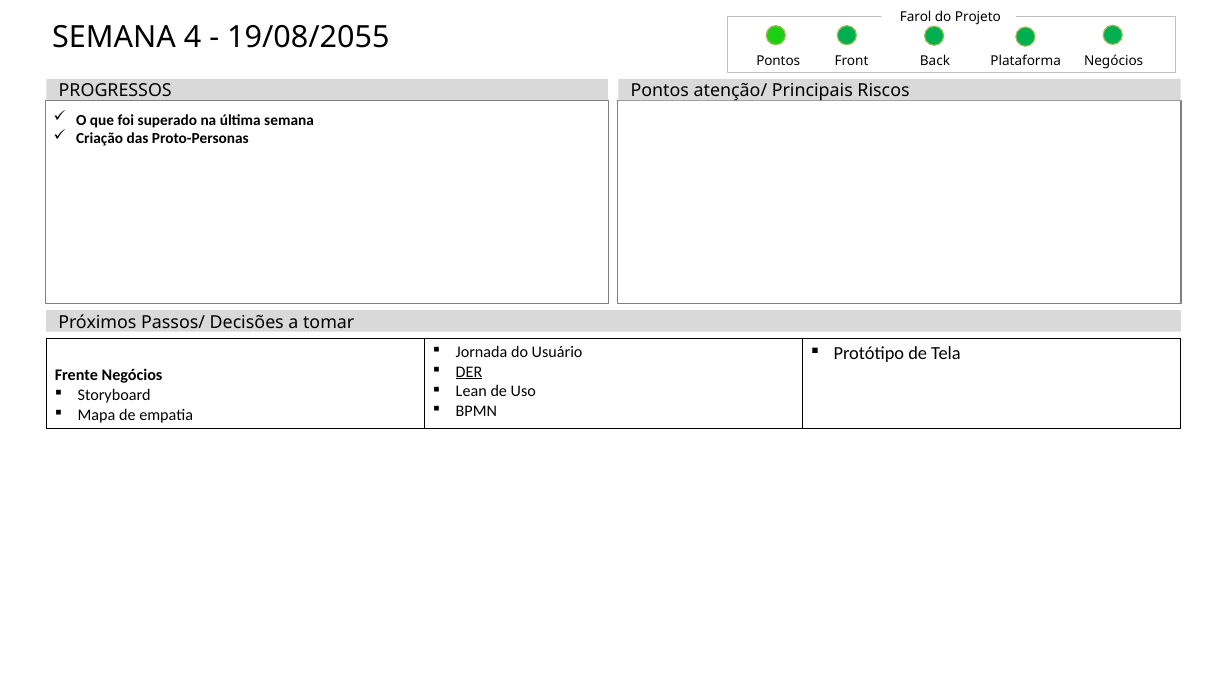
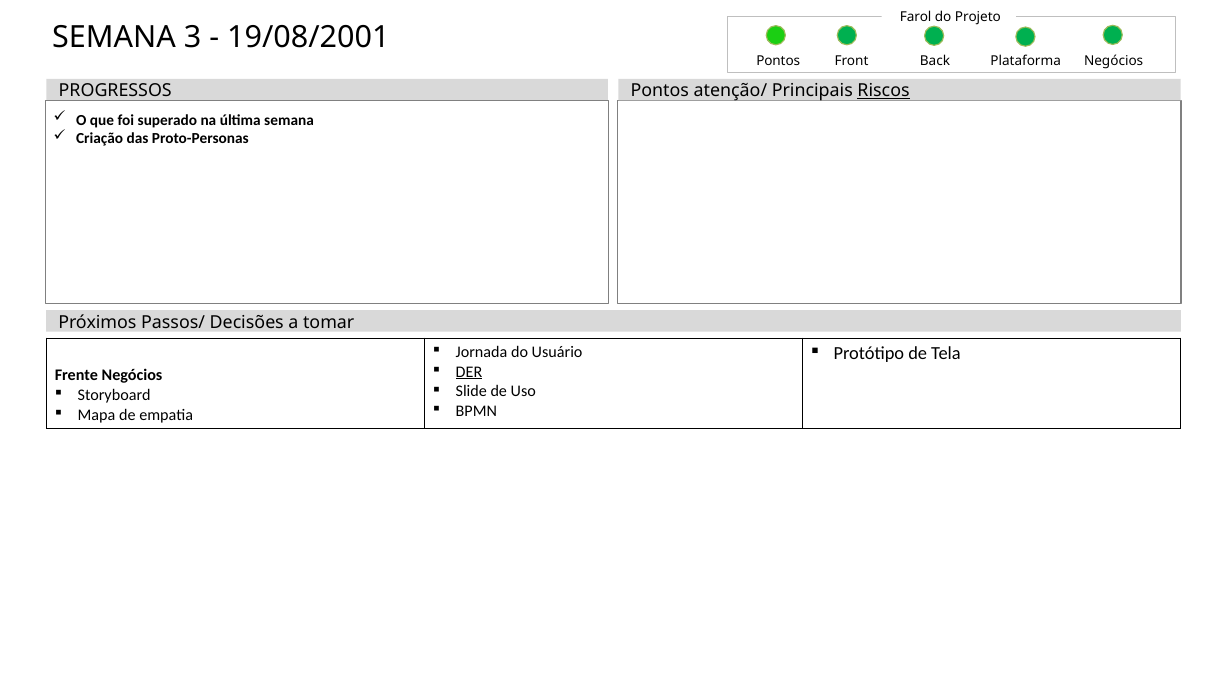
4: 4 -> 3
19/08/2055: 19/08/2055 -> 19/08/2001
Riscos underline: none -> present
Lean: Lean -> Slide
